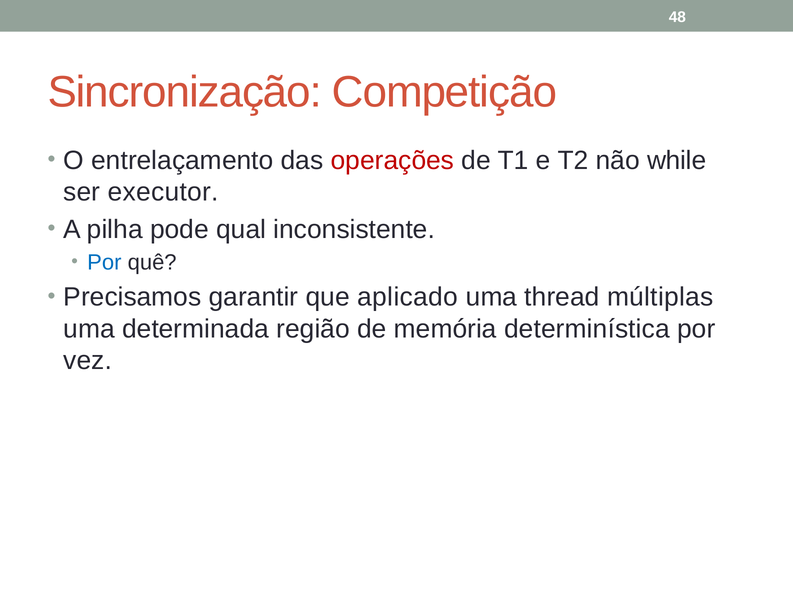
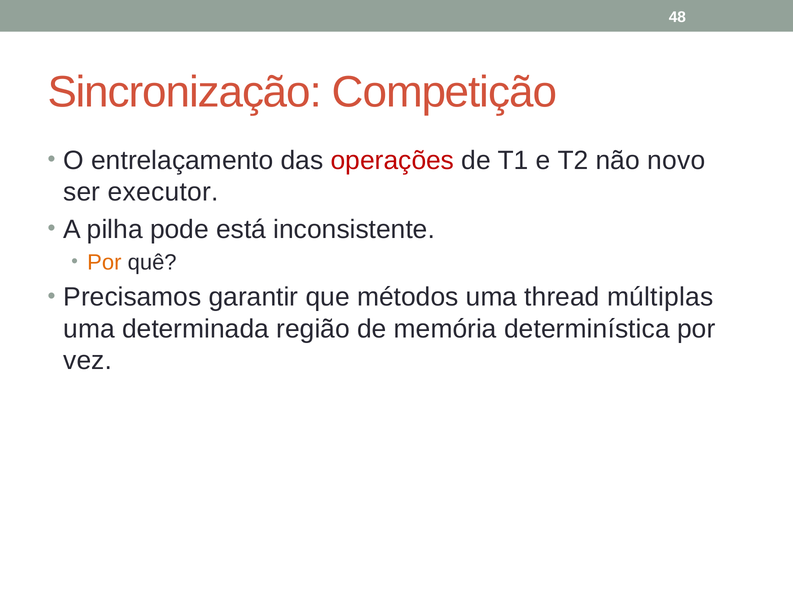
while: while -> novo
qual: qual -> está
Por at (104, 262) colour: blue -> orange
aplicado: aplicado -> métodos
